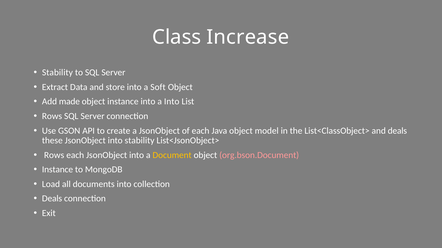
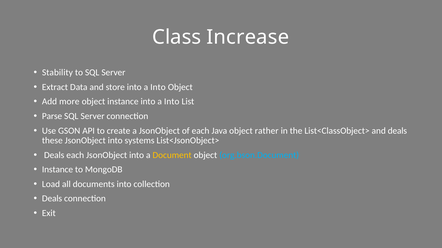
store into a Soft: Soft -> Into
made: made -> more
Rows at (52, 116): Rows -> Parse
model: model -> rather
into stability: stability -> systems
Rows at (54, 155): Rows -> Deals
org.bson.Document colour: pink -> light blue
